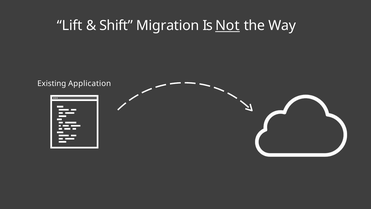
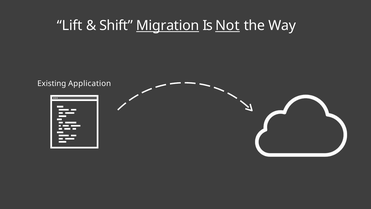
Migration underline: none -> present
